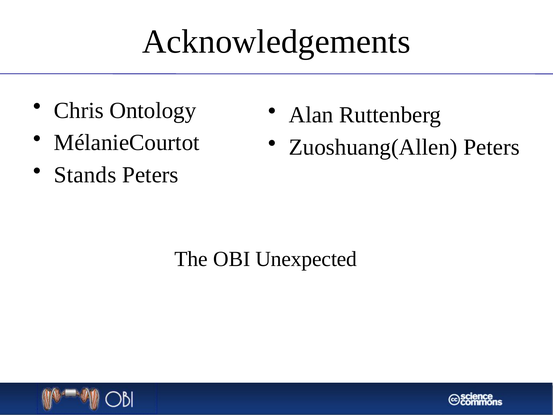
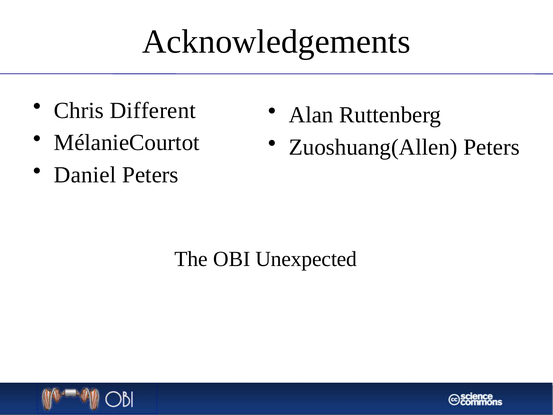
Ontology: Ontology -> Different
Stands: Stands -> Daniel
